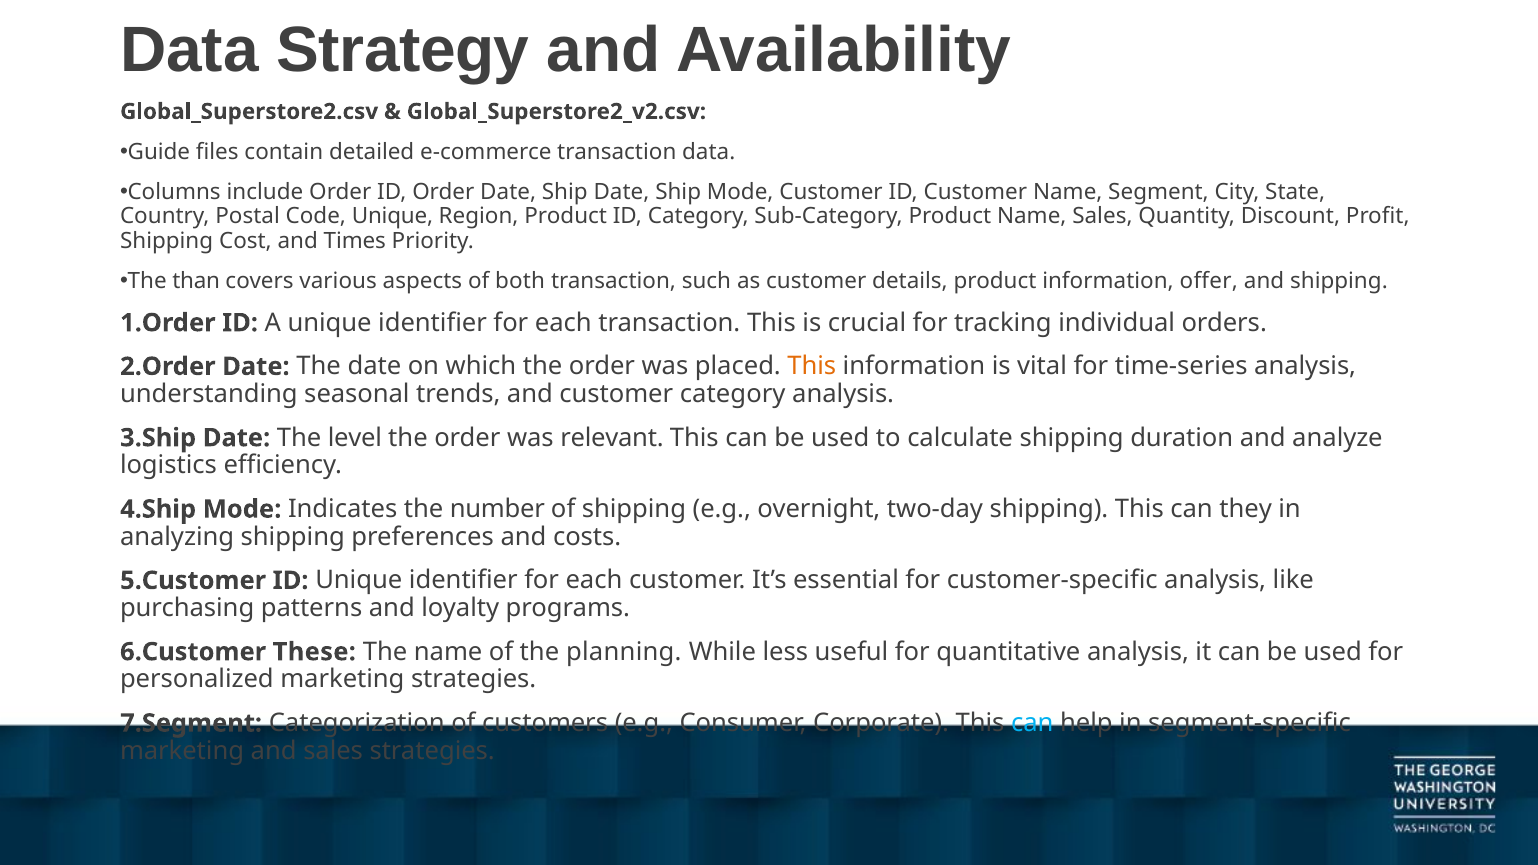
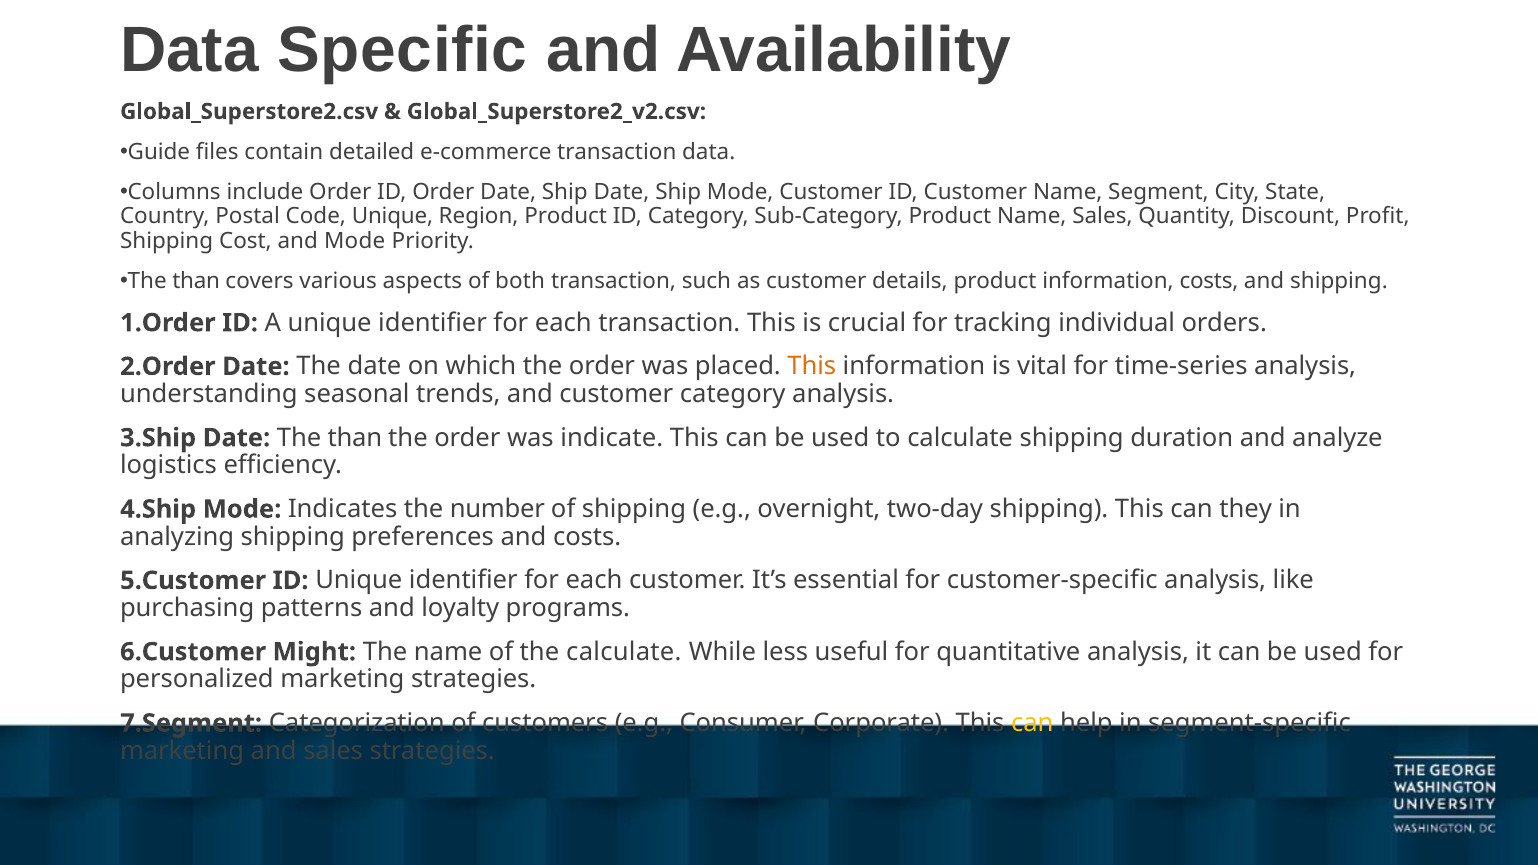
Strategy: Strategy -> Specific
and Times: Times -> Mode
information offer: offer -> costs
Date The level: level -> than
relevant: relevant -> indicate
These: These -> Might
the planning: planning -> calculate
can at (1032, 723) colour: light blue -> yellow
